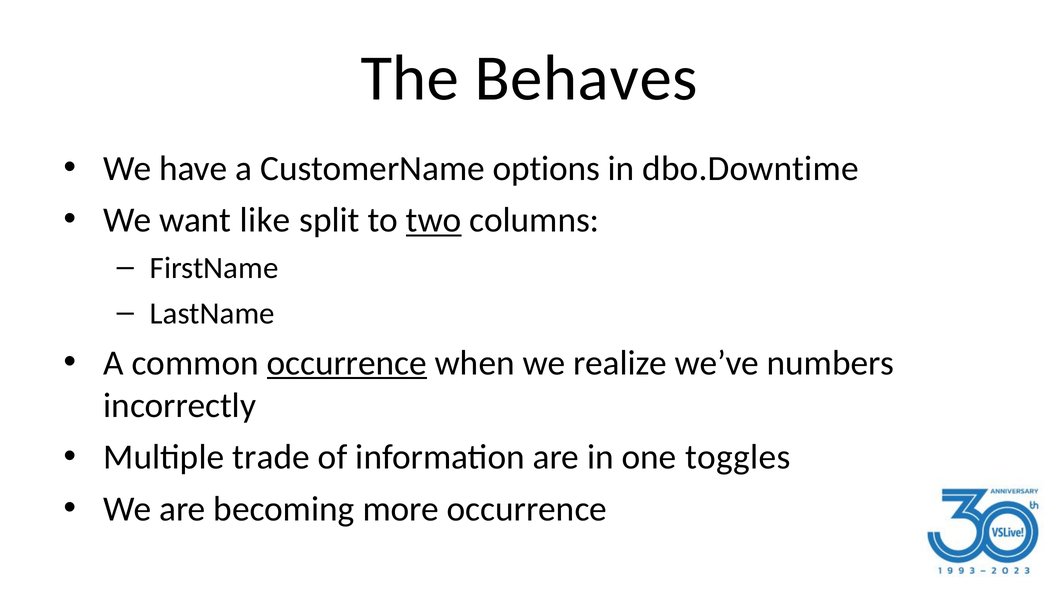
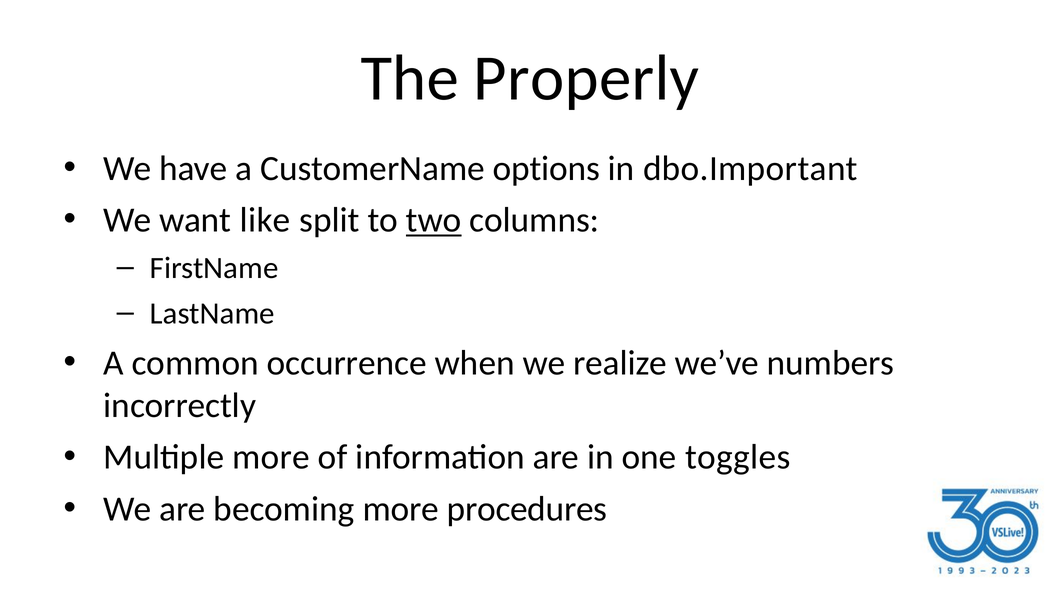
Behaves: Behaves -> Properly
dbo.Downtime: dbo.Downtime -> dbo.Important
occurrence at (347, 363) underline: present -> none
Multiple trade: trade -> more
more occurrence: occurrence -> procedures
